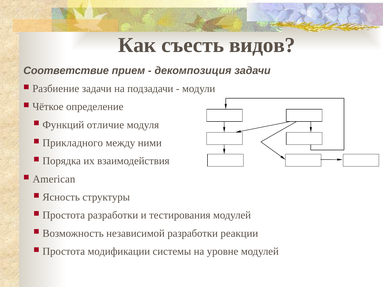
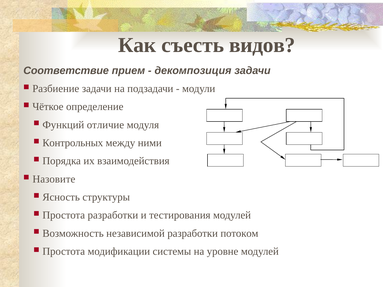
Прикладного: Прикладного -> Контрольных
American: American -> Назовите
реакции: реакции -> потоком
